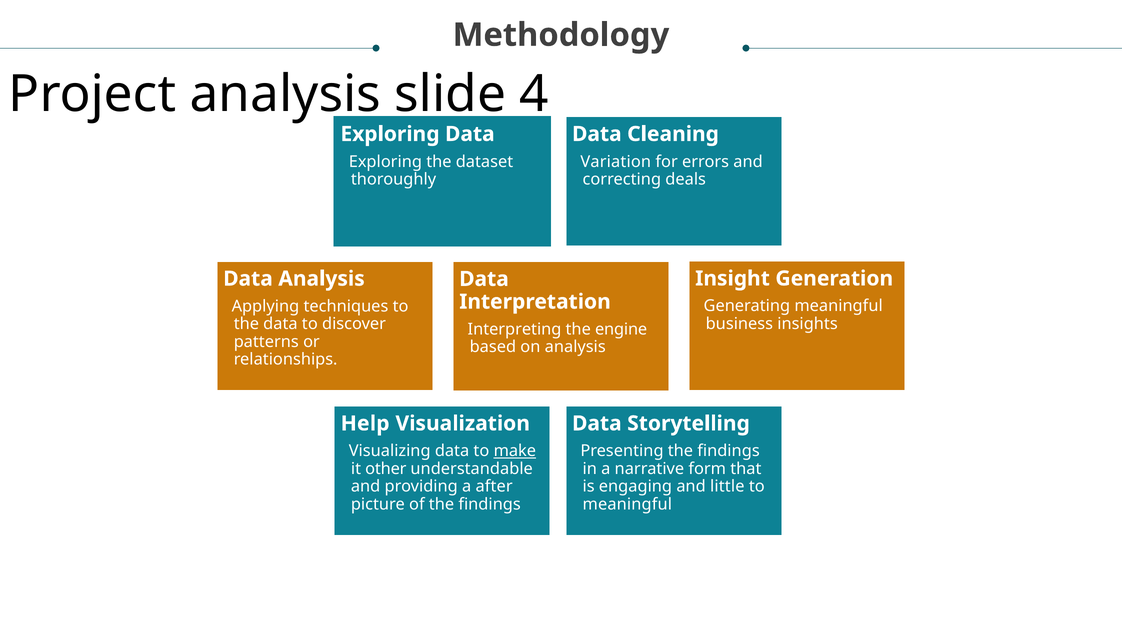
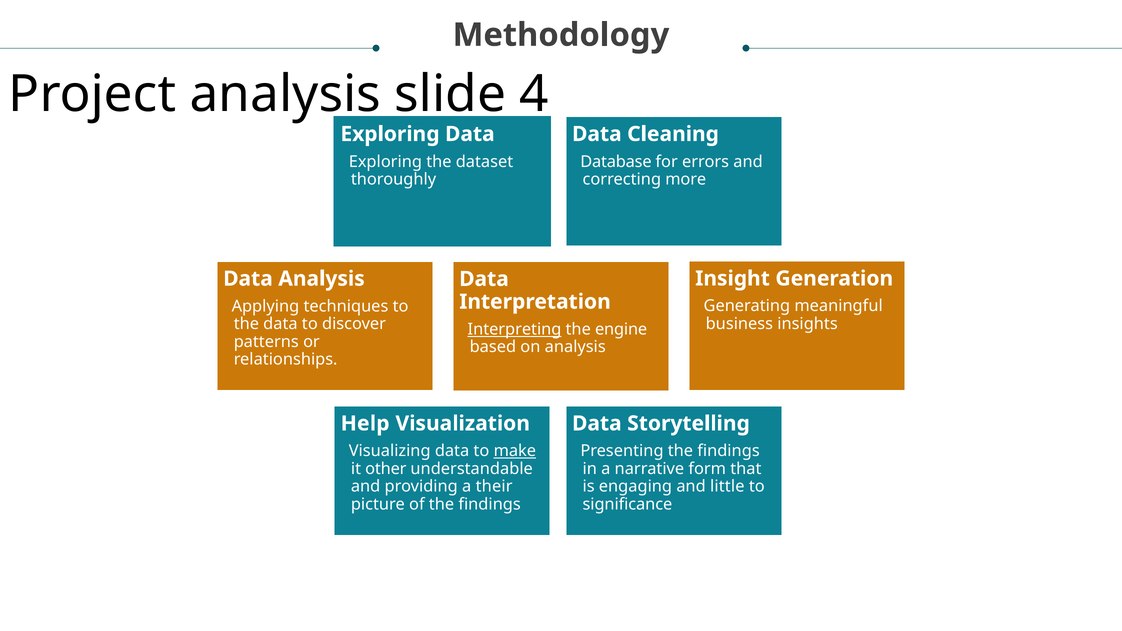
Variation: Variation -> Database
deals: deals -> more
Interpreting underline: none -> present
after: after -> their
meaningful at (627, 504): meaningful -> significance
